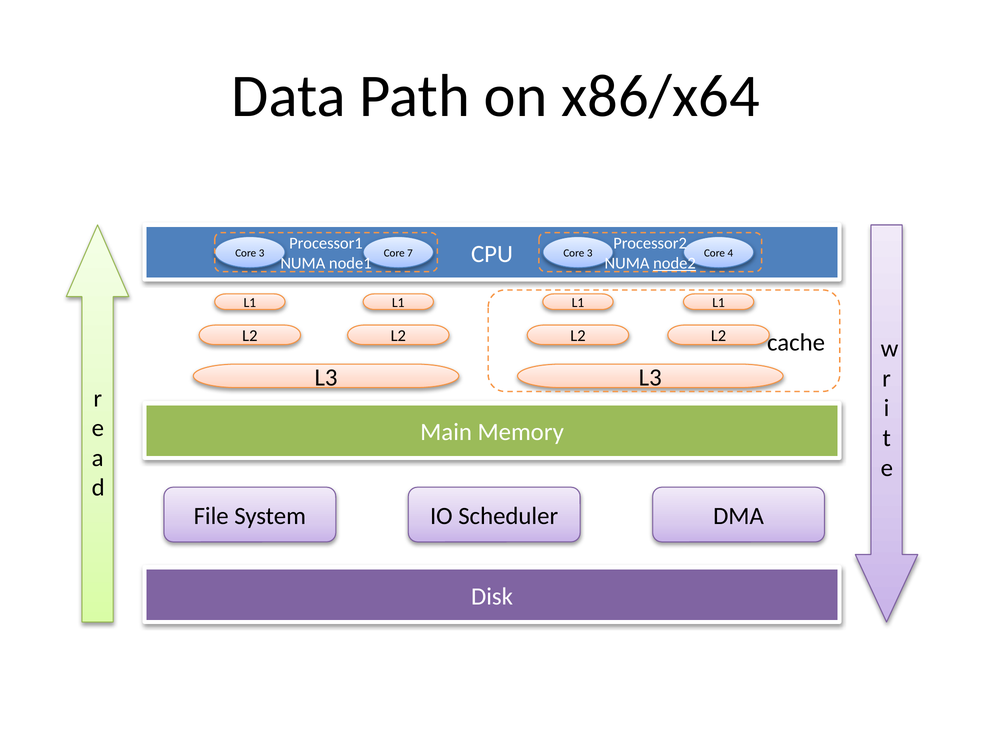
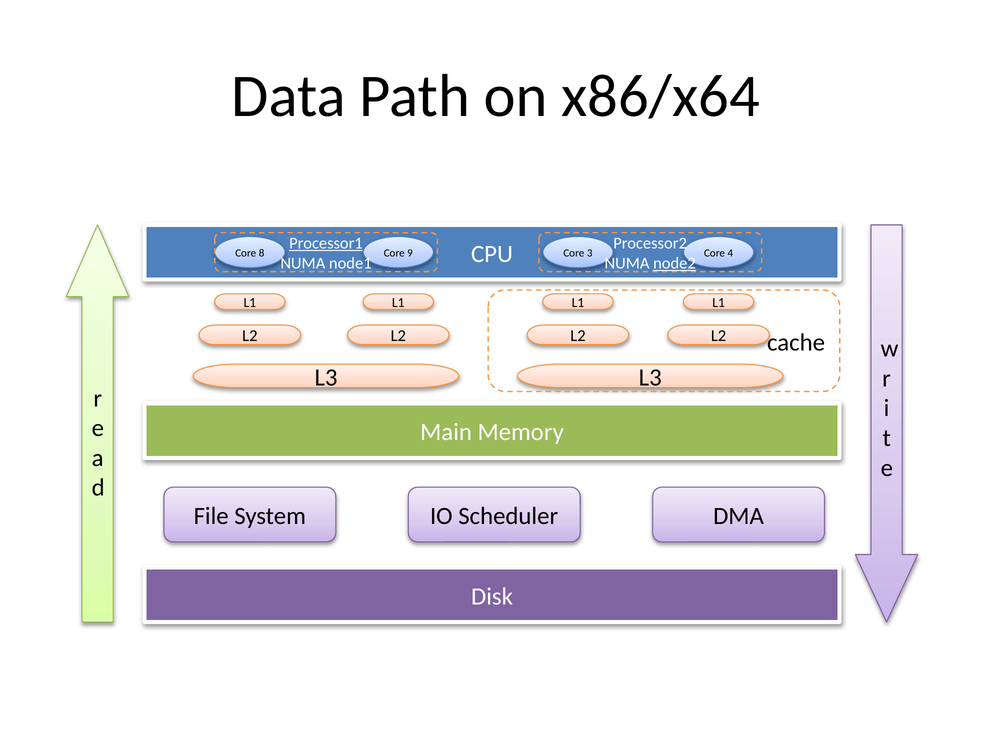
Processor1 underline: none -> present
3 at (262, 253): 3 -> 8
7: 7 -> 9
